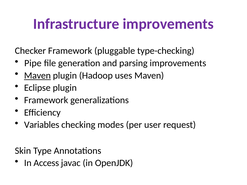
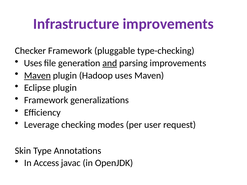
Pipe at (33, 63): Pipe -> Uses
and underline: none -> present
Variables: Variables -> Leverage
